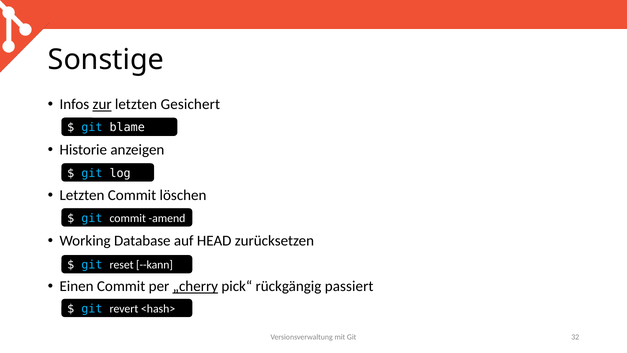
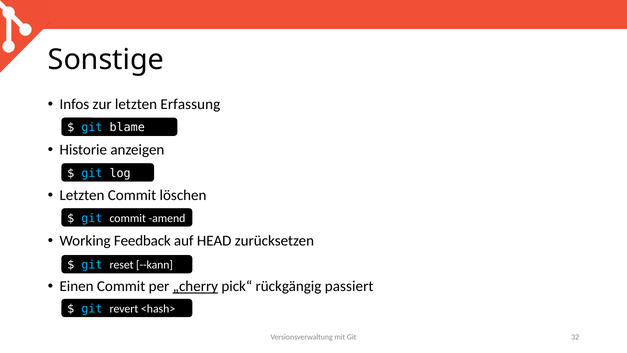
zur underline: present -> none
Gesichert: Gesichert -> Erfassung
Database: Database -> Feedback
